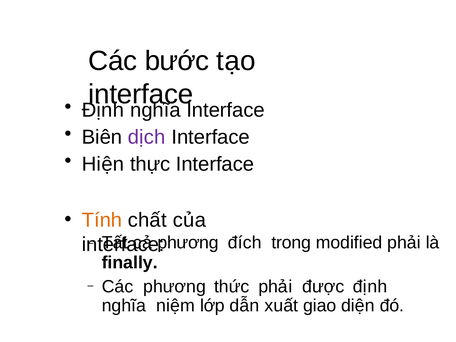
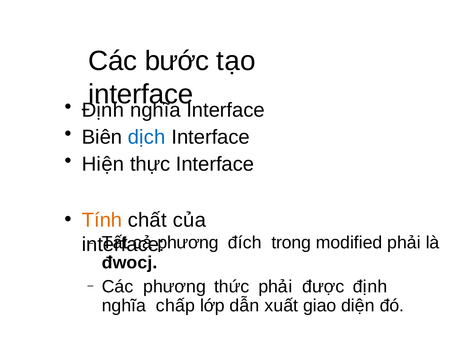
dịch colour: purple -> blue
finally: finally -> đwocj
niệm: niệm -> chấp
